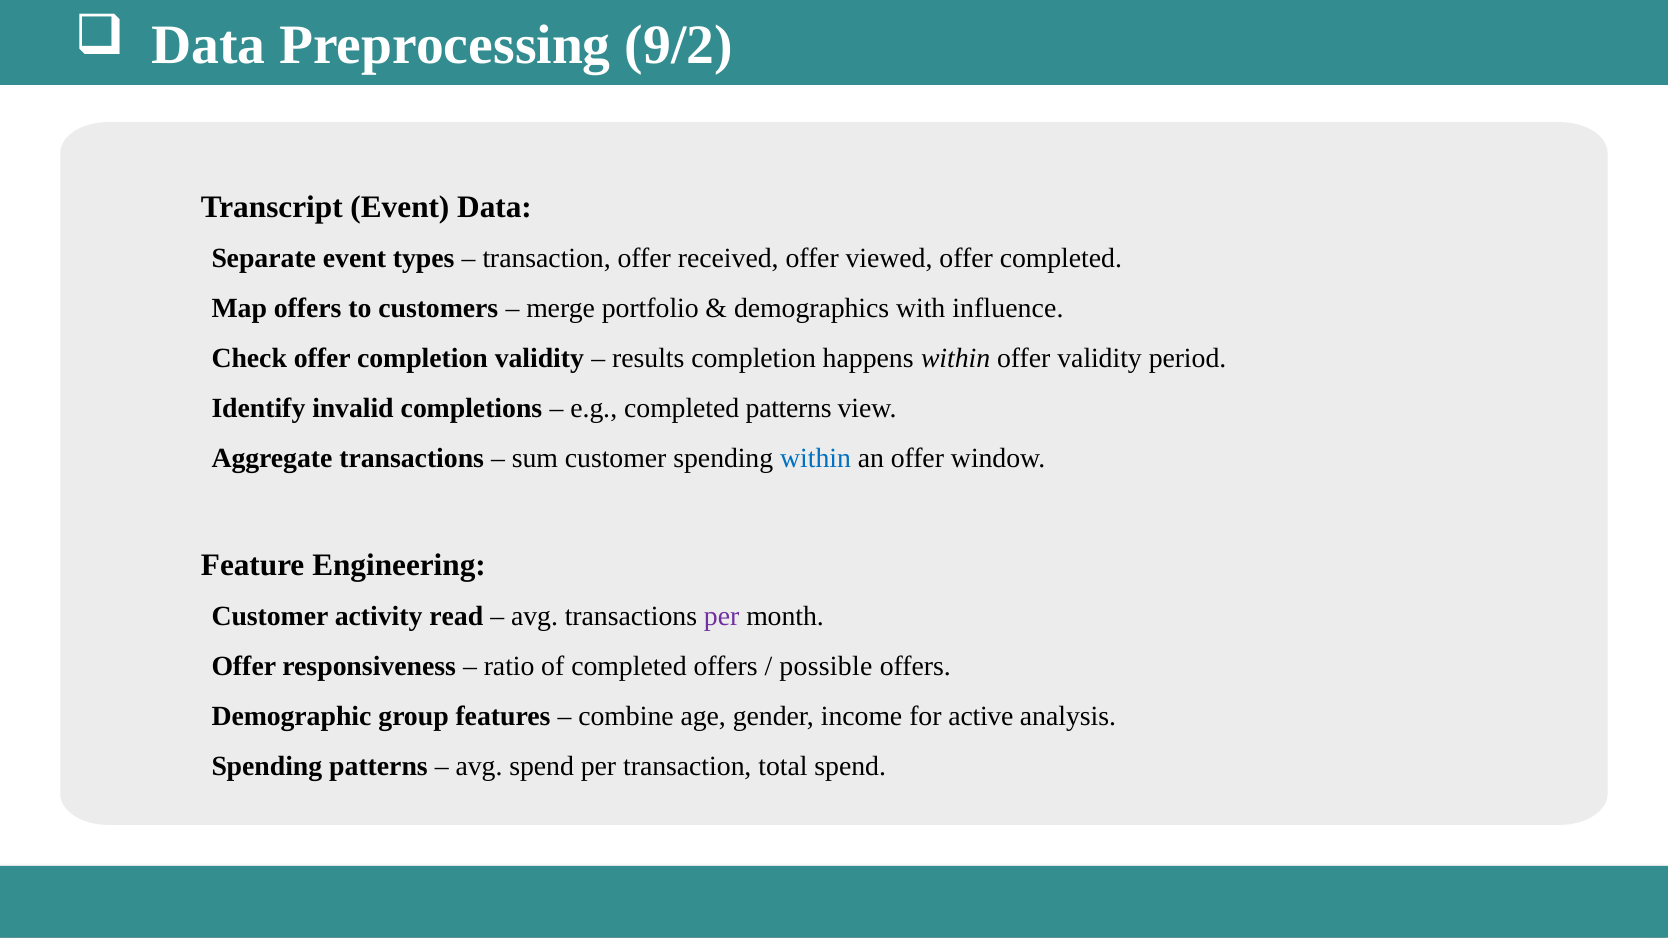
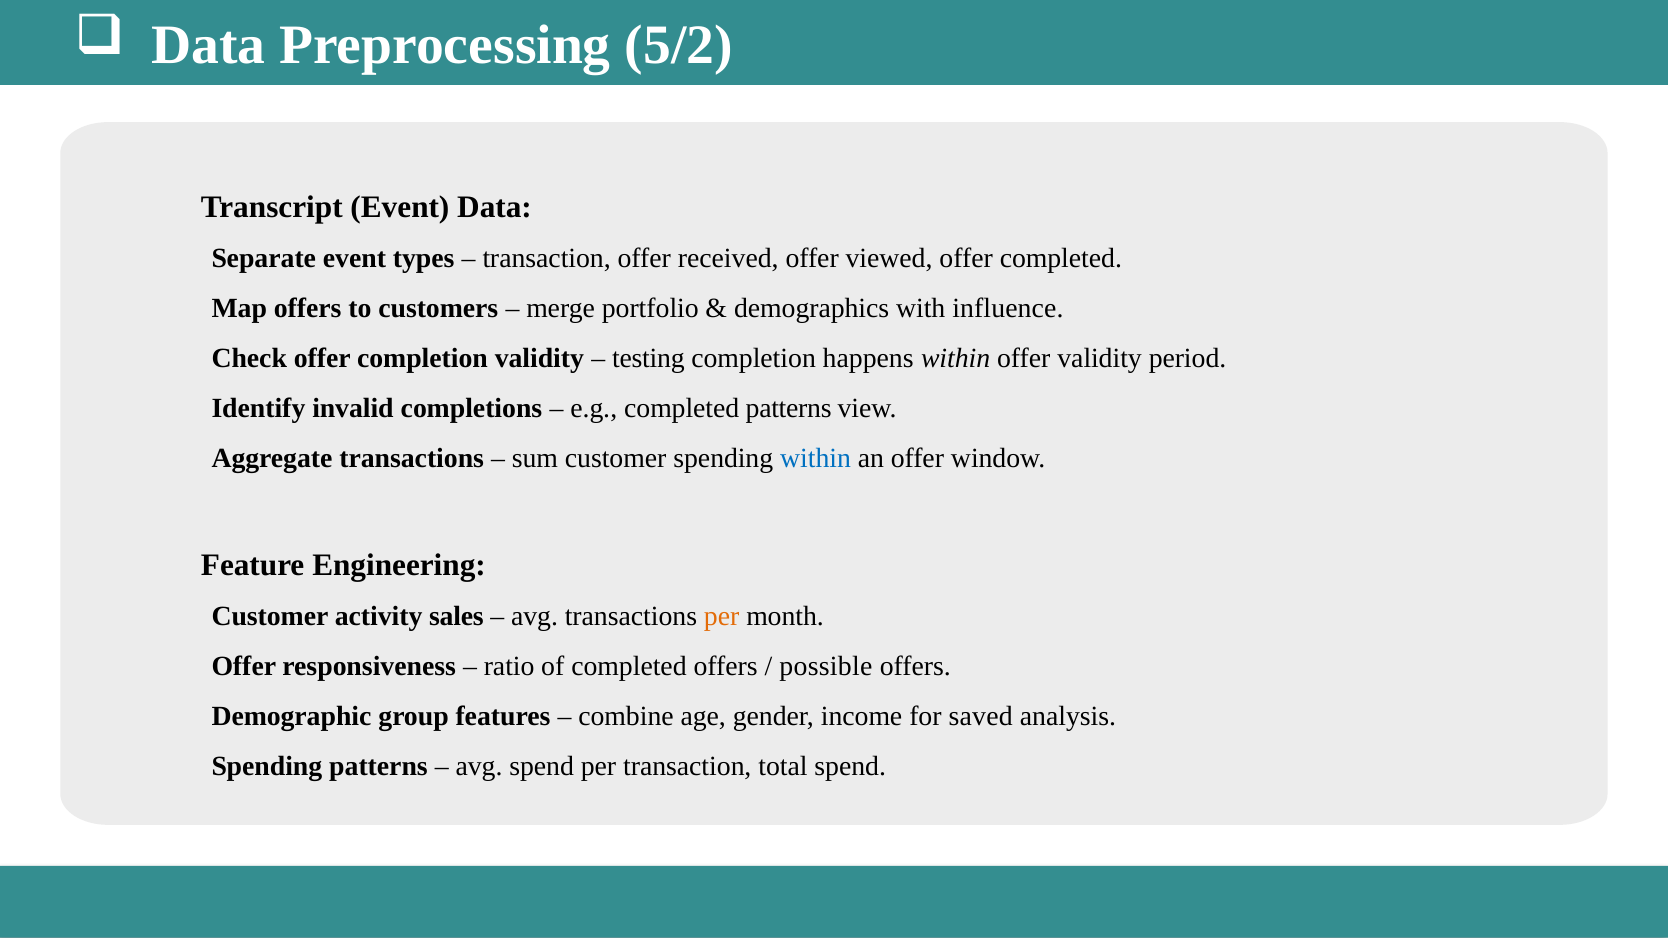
9/2: 9/2 -> 5/2
results: results -> testing
read: read -> sales
per at (722, 617) colour: purple -> orange
active: active -> saved
